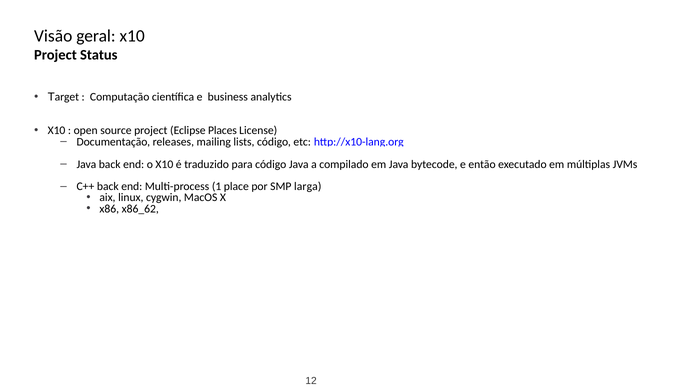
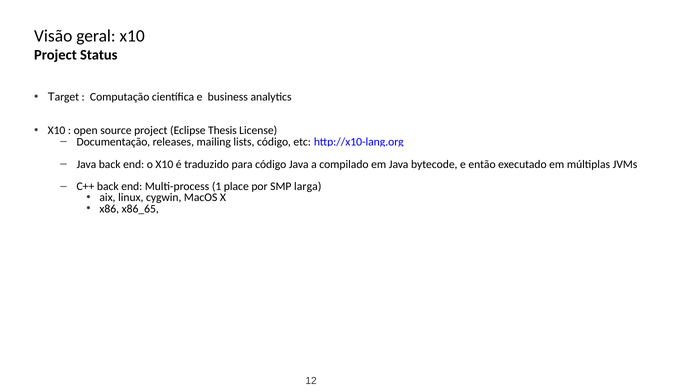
Places: Places -> Thesis
x86_62: x86_62 -> x86_65
